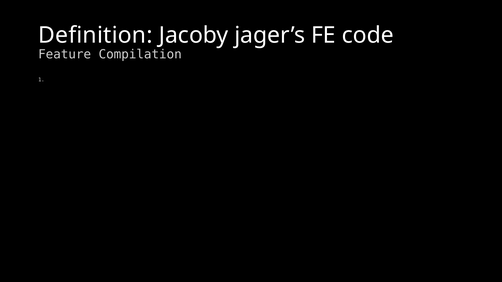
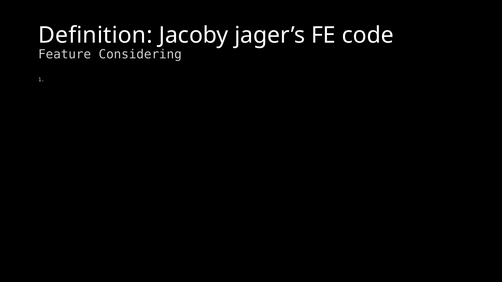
Compilation: Compilation -> Considering
